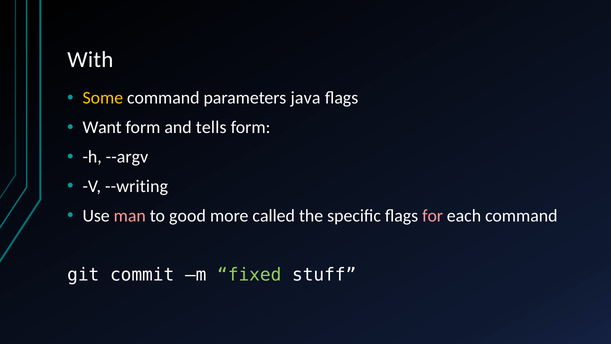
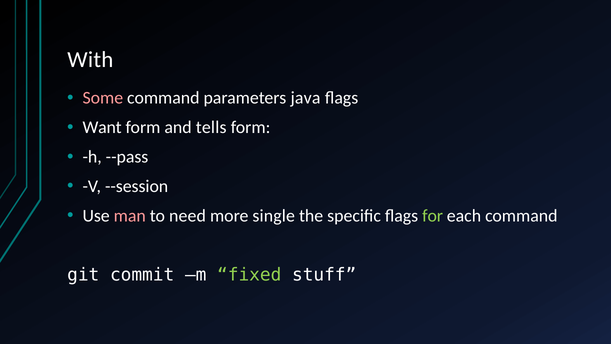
Some colour: yellow -> pink
--argv: --argv -> --pass
--writing: --writing -> --session
good: good -> need
called: called -> single
for colour: pink -> light green
